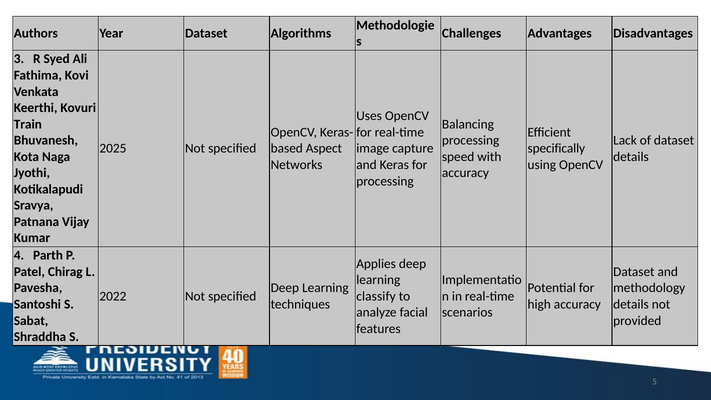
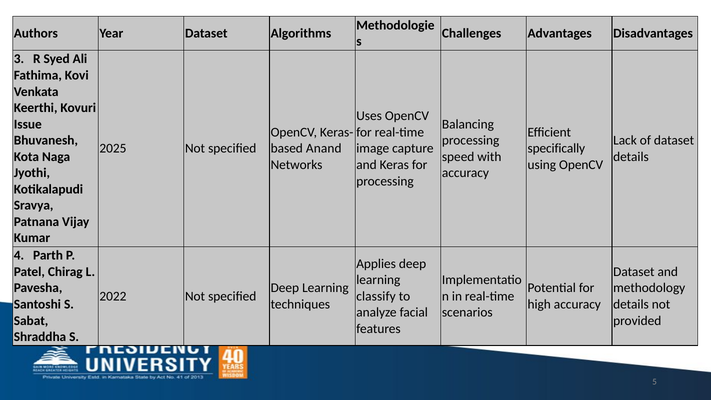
Train: Train -> Issue
Aspect: Aspect -> Anand
